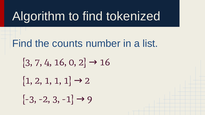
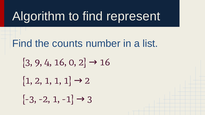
tokenized: tokenized -> represent
7: 7 -> 9
-2 3: 3 -> 1
-1 9: 9 -> 3
